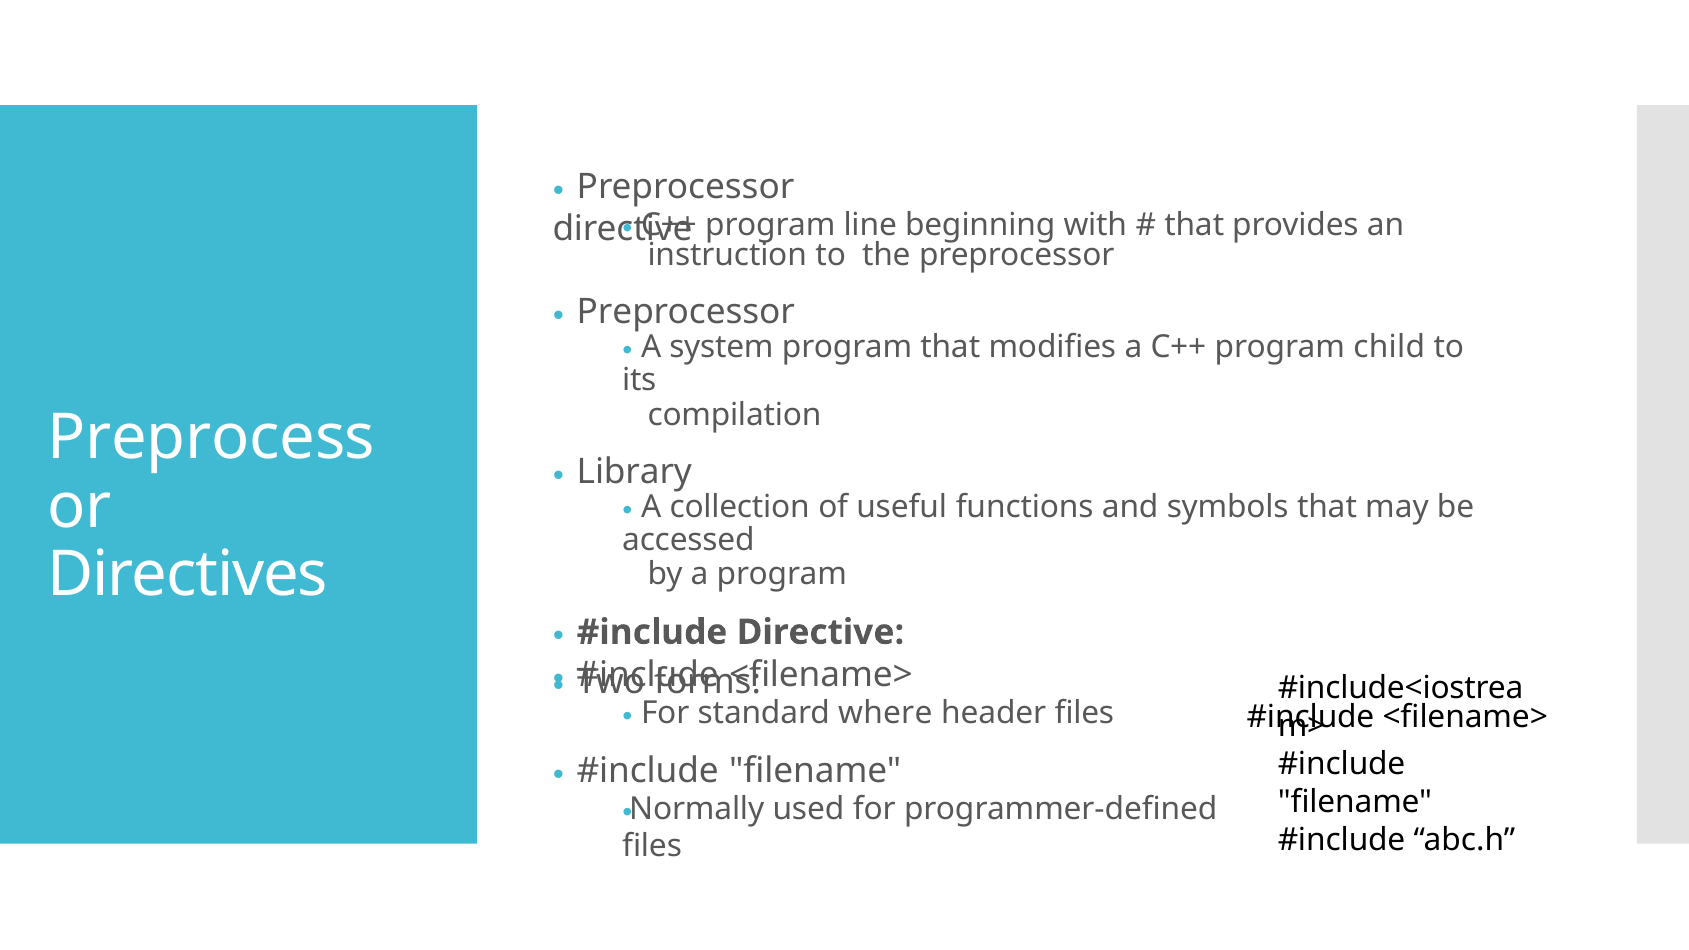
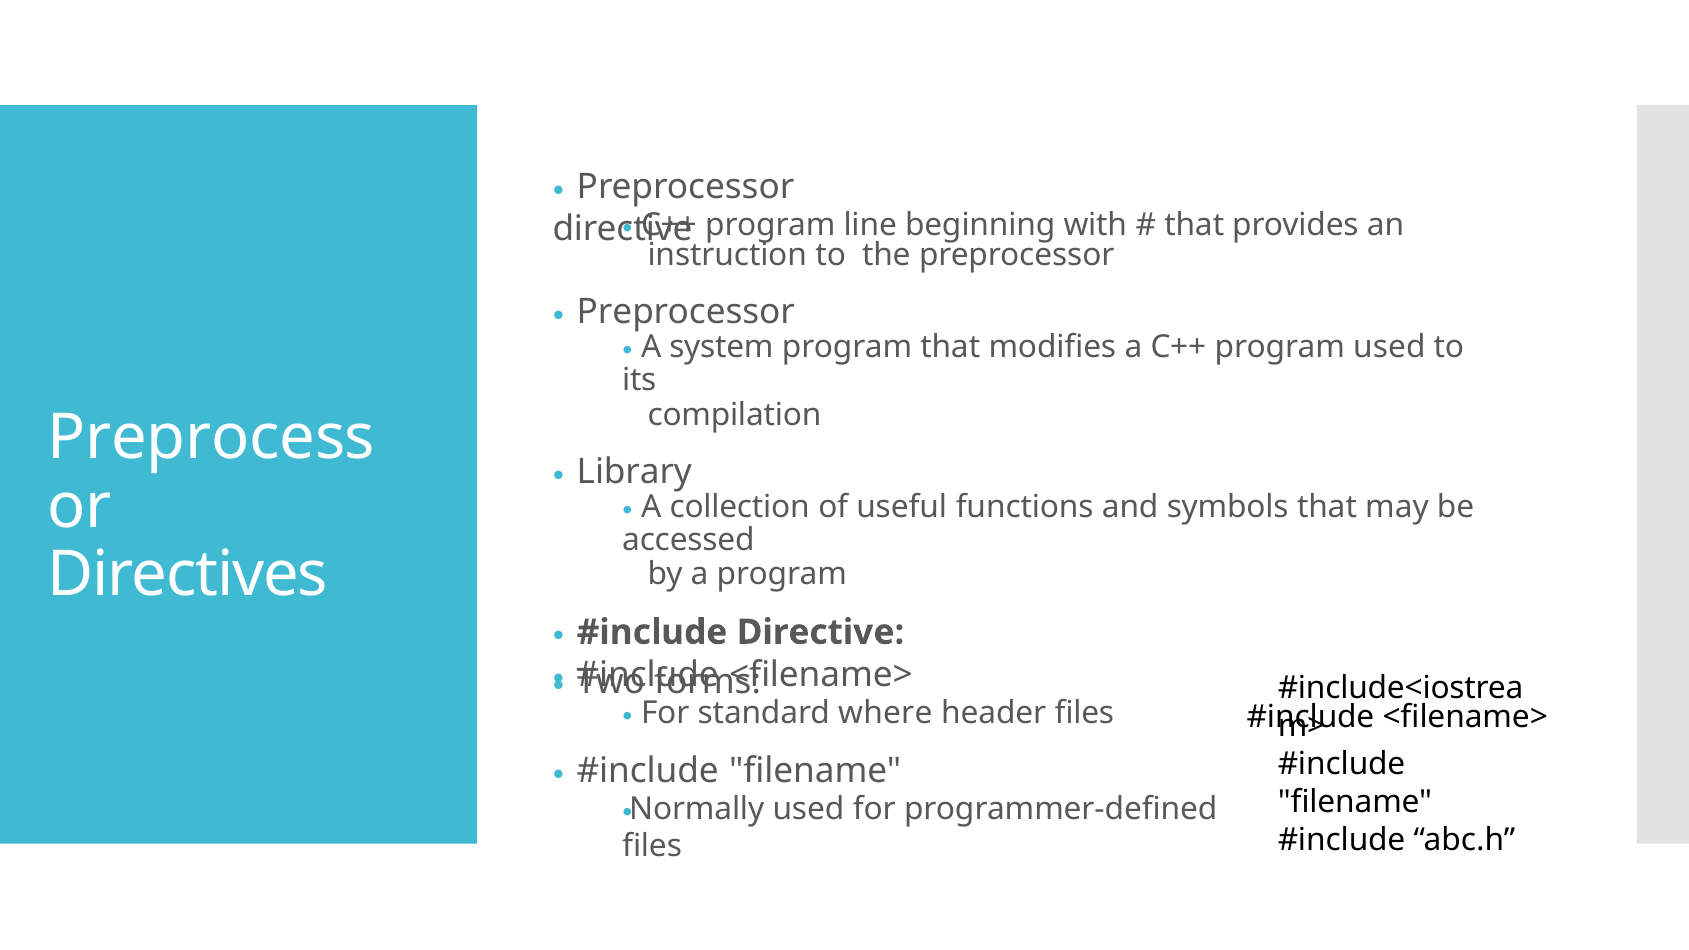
program child: child -> used
